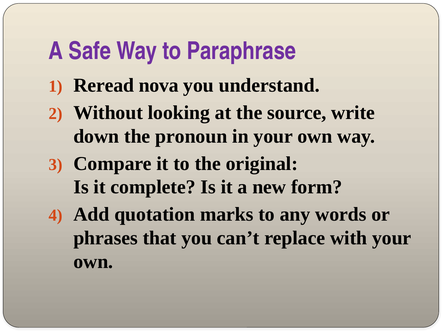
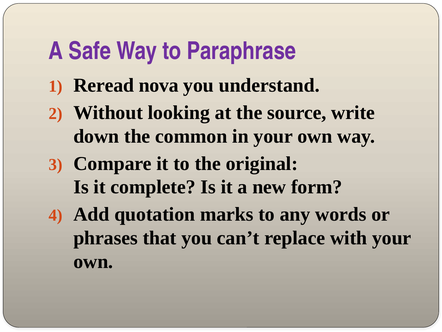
pronoun: pronoun -> common
